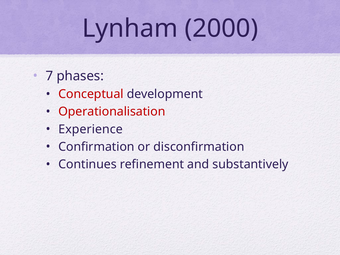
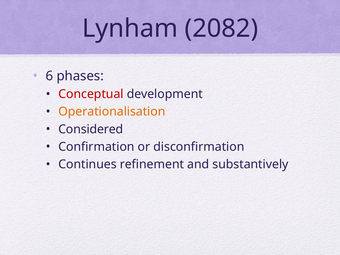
2000: 2000 -> 2082
7: 7 -> 6
Operationalisation colour: red -> orange
Experience: Experience -> Considered
